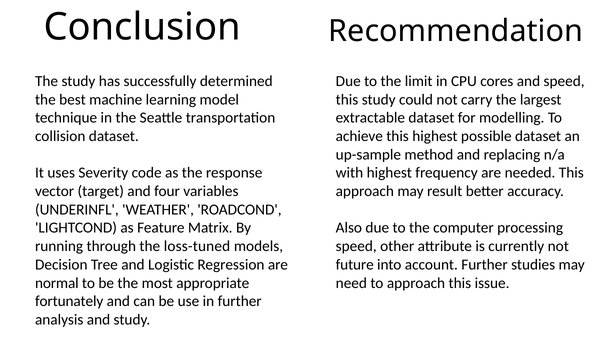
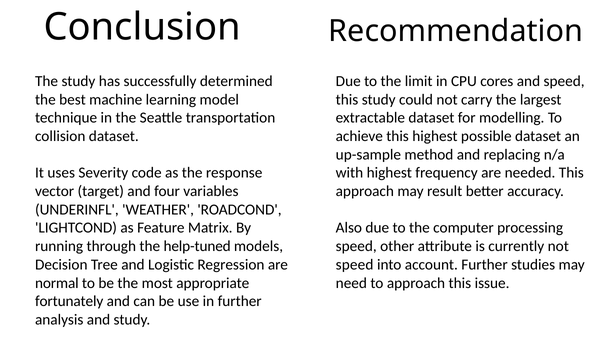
loss-tuned: loss-tuned -> help-tuned
future at (355, 264): future -> speed
